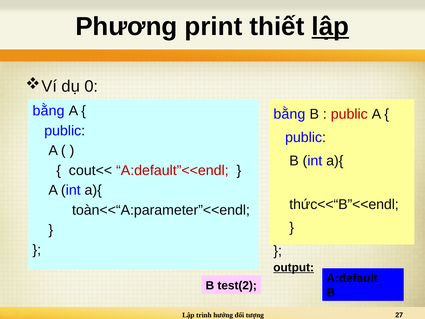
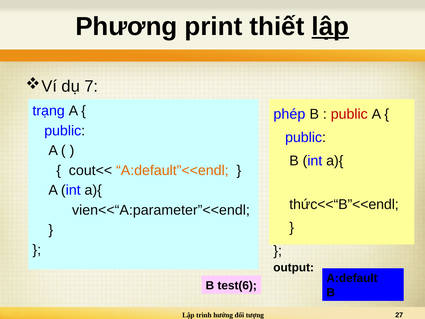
0: 0 -> 7
bằng at (49, 111): bằng -> trạng
bằng at (289, 114): bằng -> phép
A:default”<<endl colour: red -> orange
toàn<<“A:parameter”<<endl: toàn<<“A:parameter”<<endl -> vien<<“A:parameter”<<endl
output underline: present -> none
test(2: test(2 -> test(6
